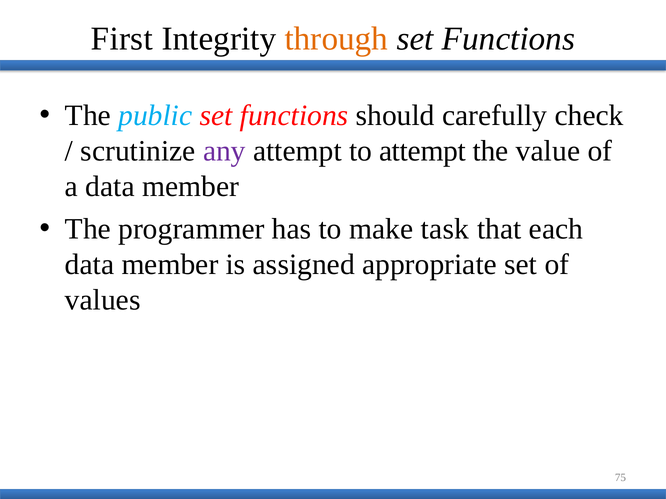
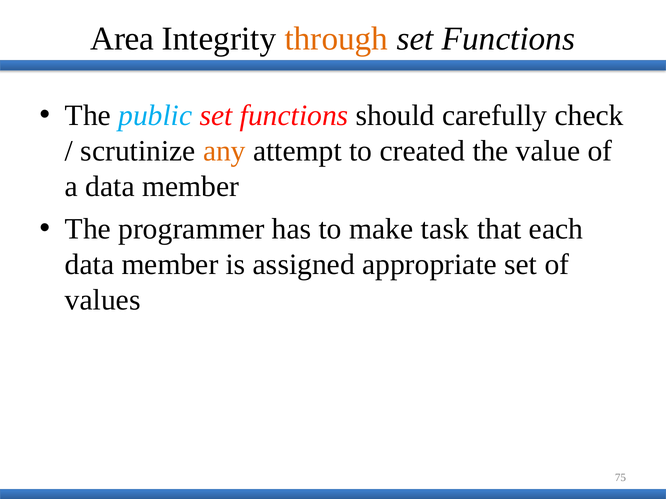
First: First -> Area
any colour: purple -> orange
to attempt: attempt -> created
